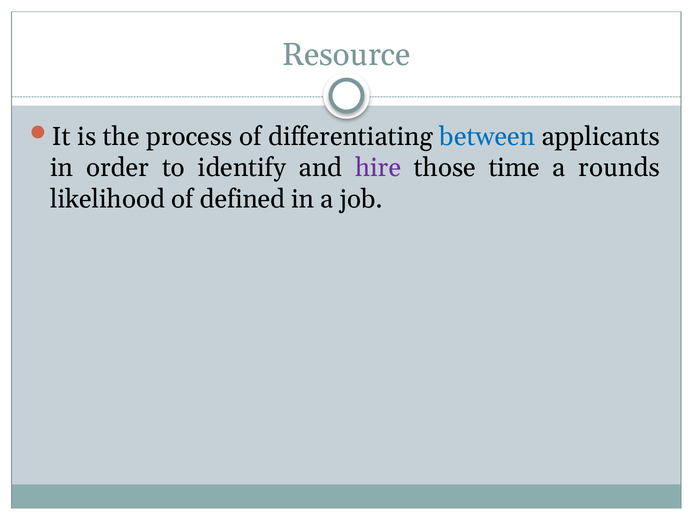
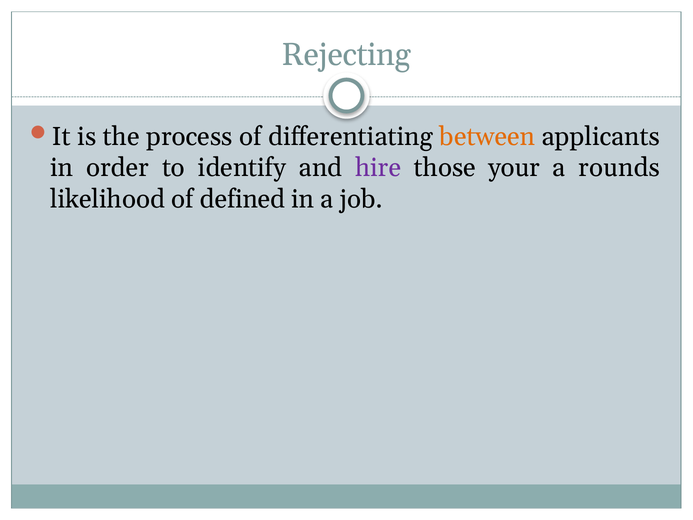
Resource: Resource -> Rejecting
between colour: blue -> orange
time: time -> your
